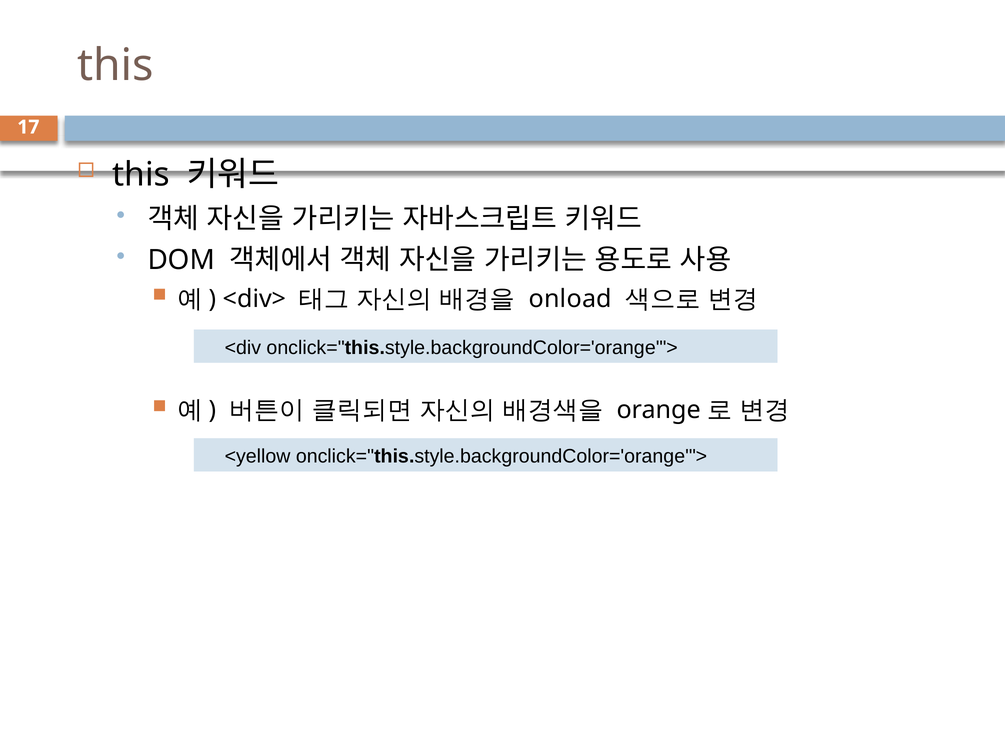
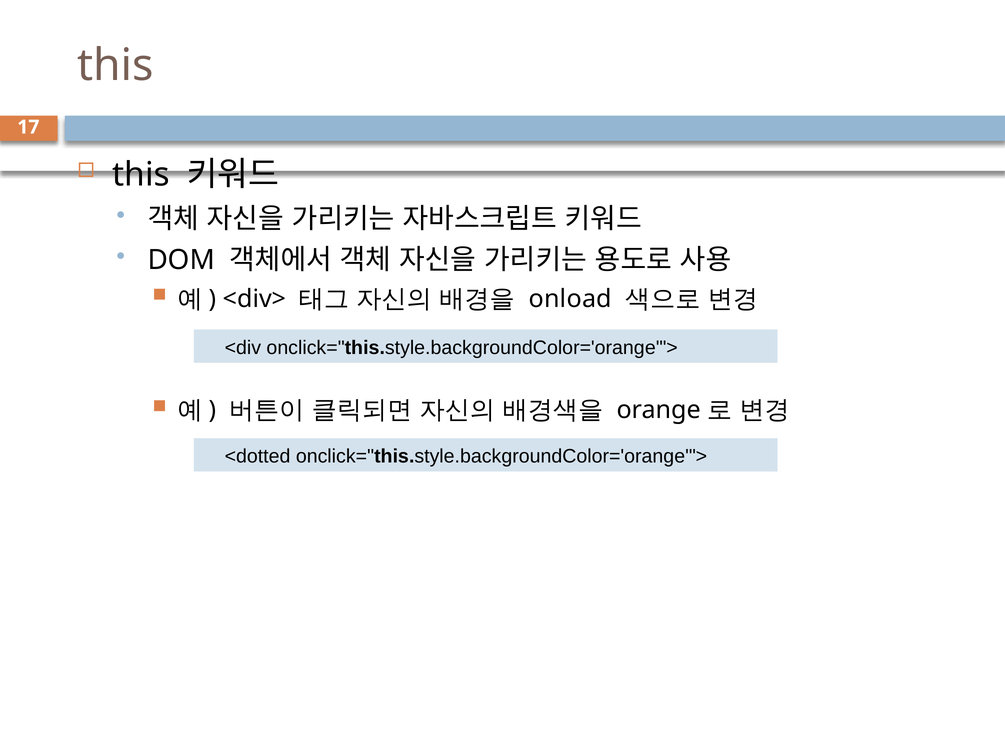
<yellow: <yellow -> <dotted
